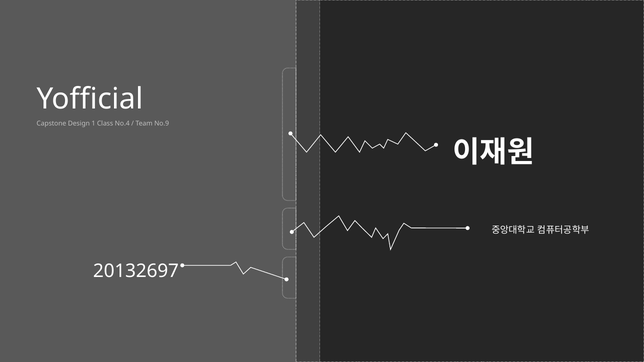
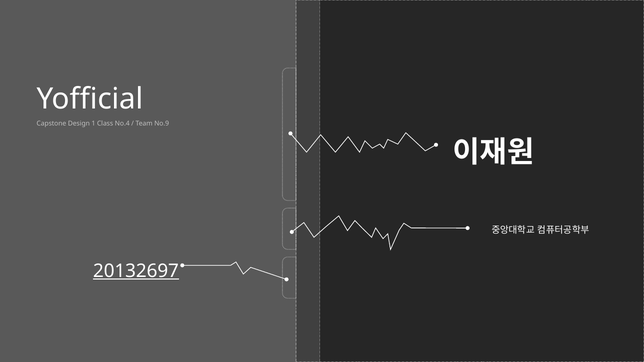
20132697 underline: none -> present
